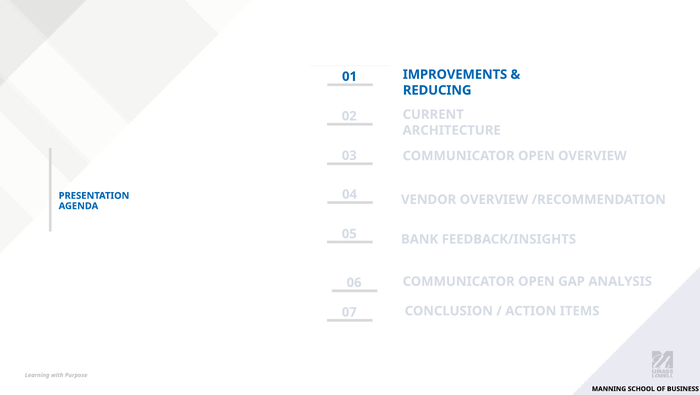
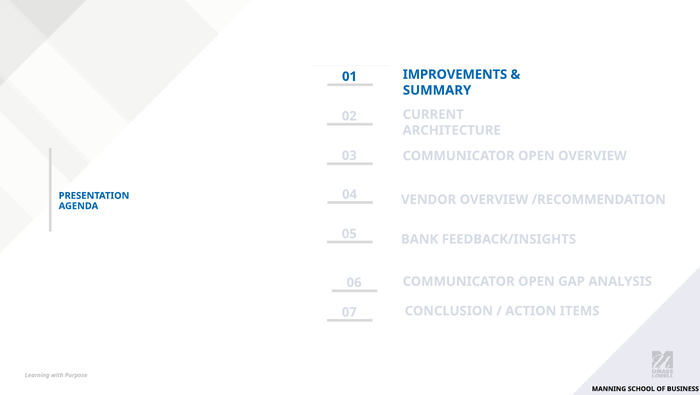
REDUCING: REDUCING -> SUMMARY
